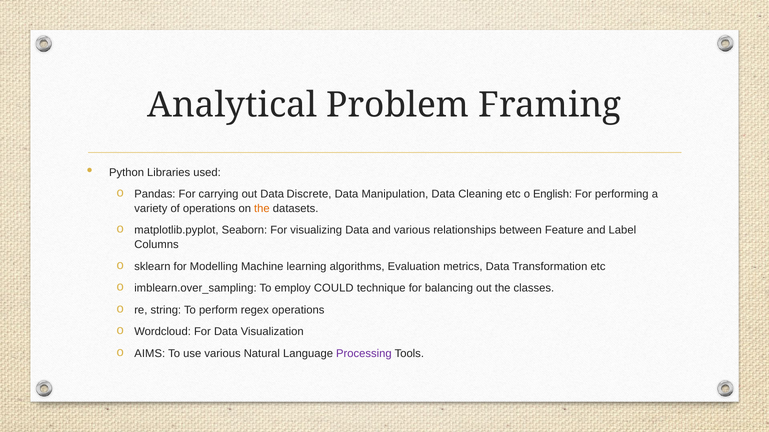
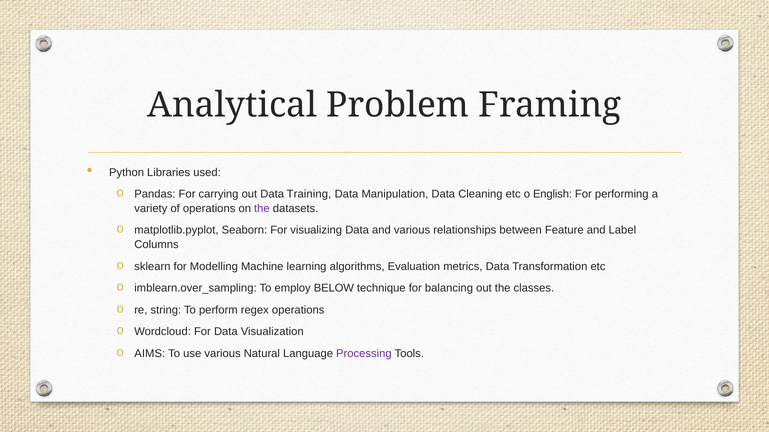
Discrete: Discrete -> Training
the at (262, 209) colour: orange -> purple
COULD: COULD -> BELOW
